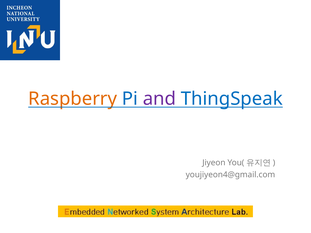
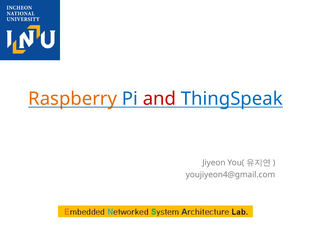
and colour: purple -> red
